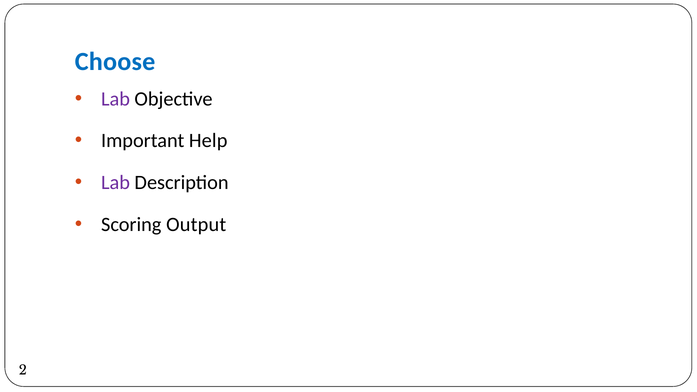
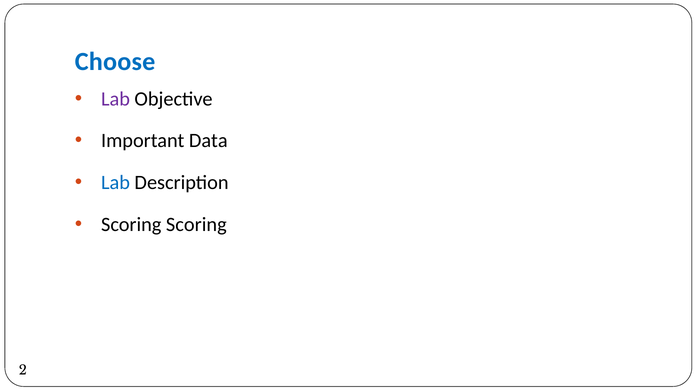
Help: Help -> Data
Lab at (116, 183) colour: purple -> blue
Scoring Output: Output -> Scoring
